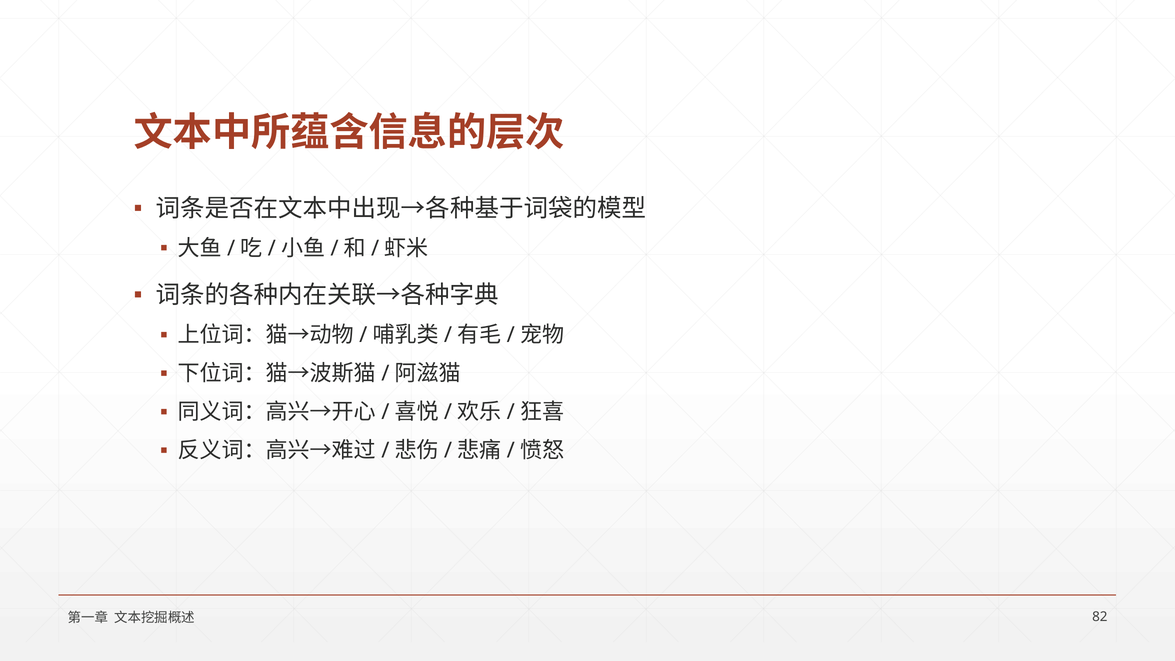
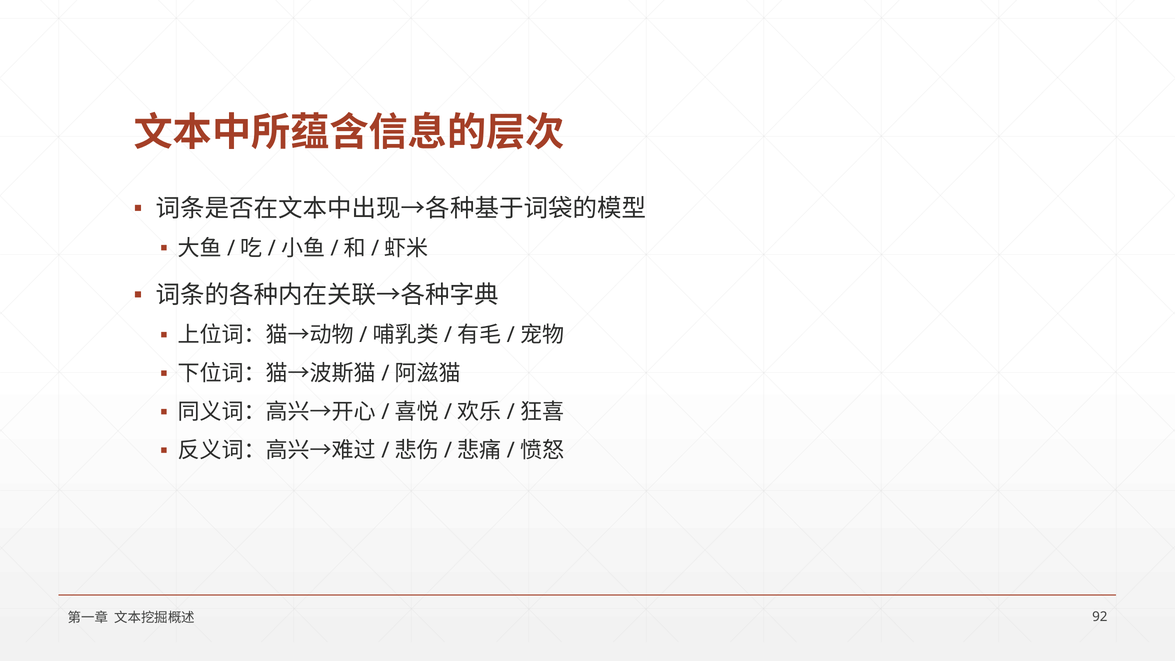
82: 82 -> 92
